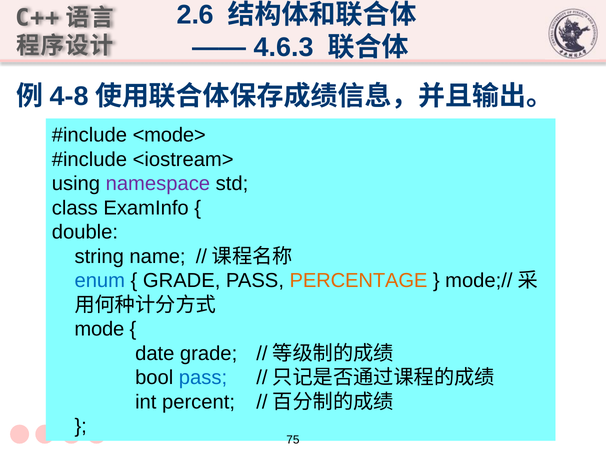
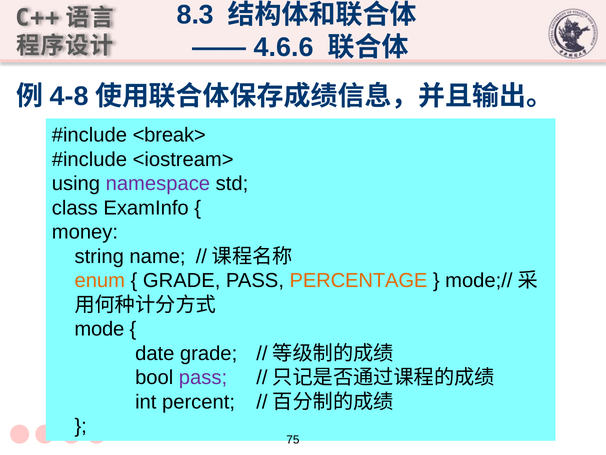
2.6: 2.6 -> 8.3
4.6.3: 4.6.3 -> 4.6.6
<mode>: <mode> -> <break>
double: double -> money
enum colour: blue -> orange
pass at (203, 377) colour: blue -> purple
